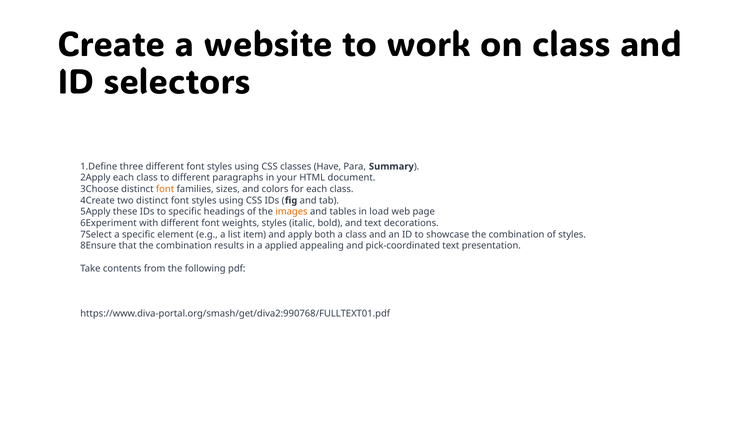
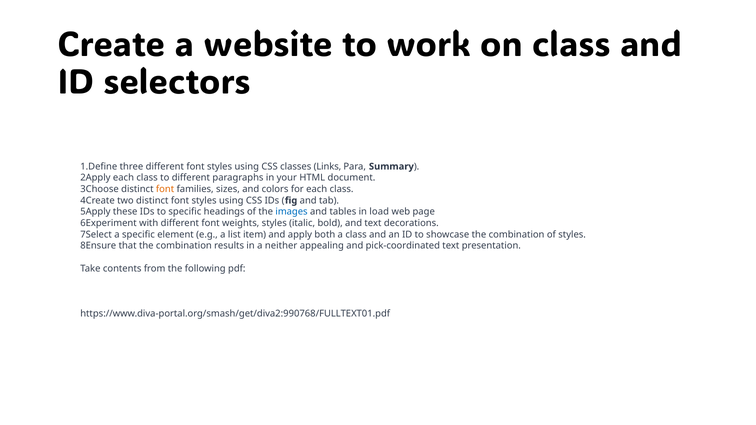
Have: Have -> Links
images colour: orange -> blue
applied: applied -> neither
